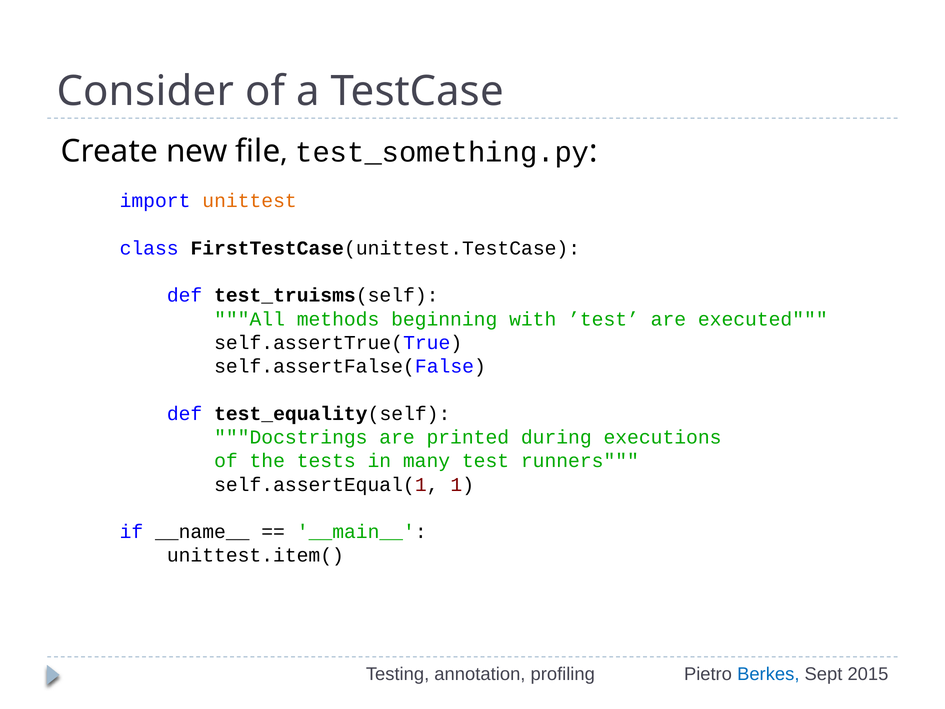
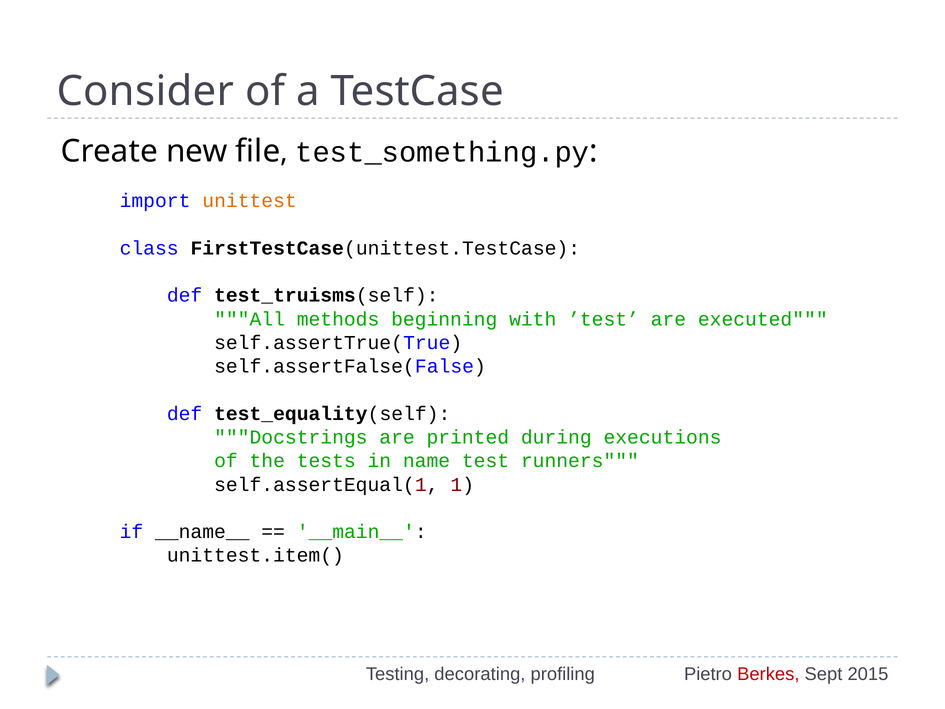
many: many -> name
annotation: annotation -> decorating
Berkes colour: blue -> red
